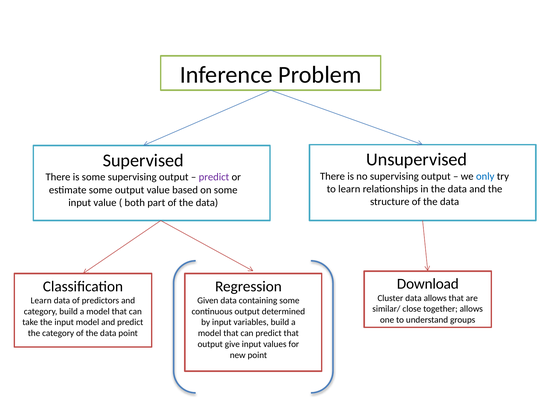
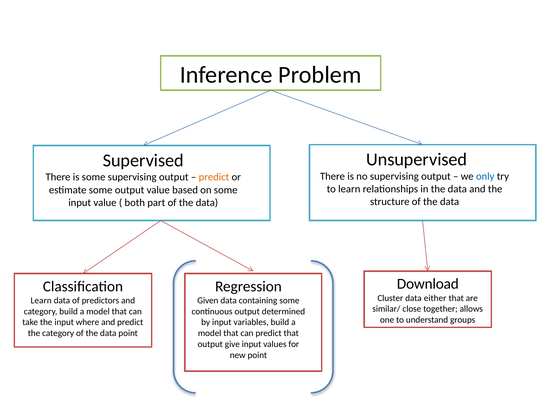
predict at (214, 177) colour: purple -> orange
data allows: allows -> either
input model: model -> where
